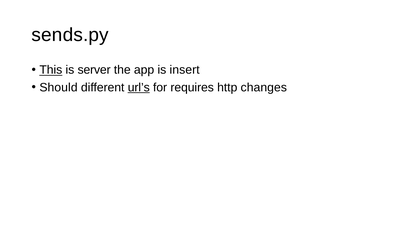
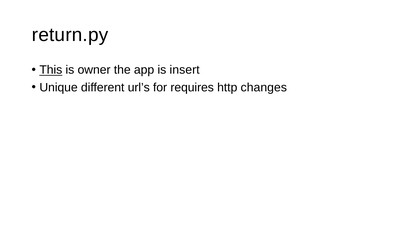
sends.py: sends.py -> return.py
server: server -> owner
Should: Should -> Unique
url’s underline: present -> none
